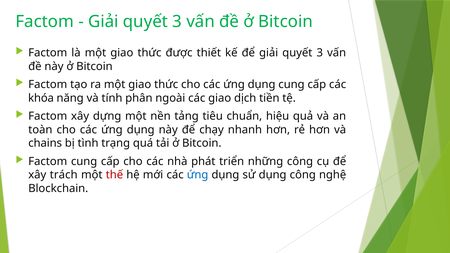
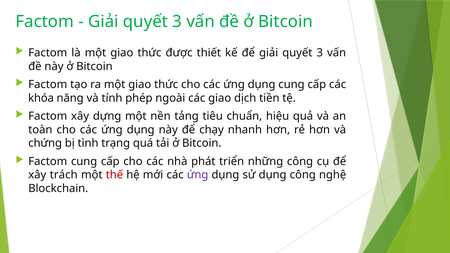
phân: phân -> phép
chains: chains -> chứng
ứng at (198, 175) colour: blue -> purple
